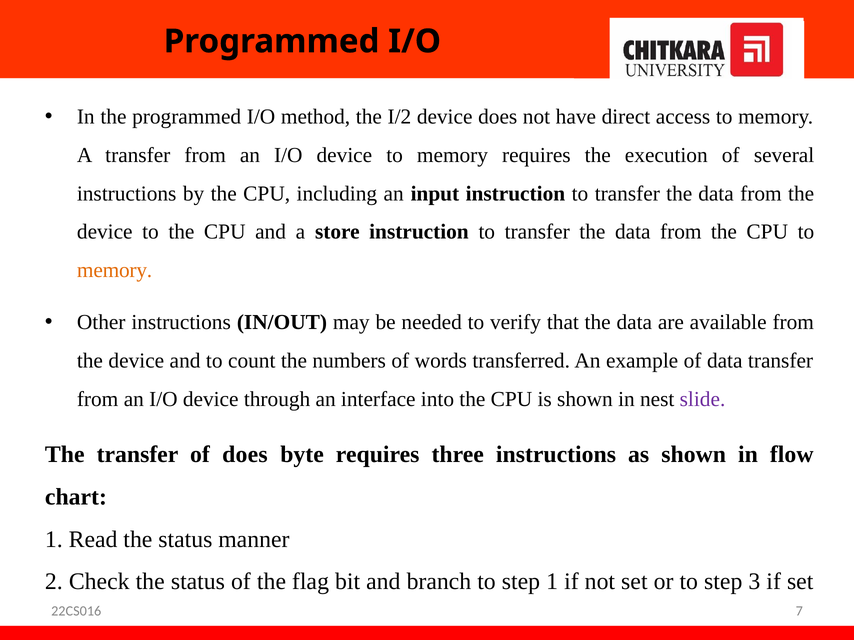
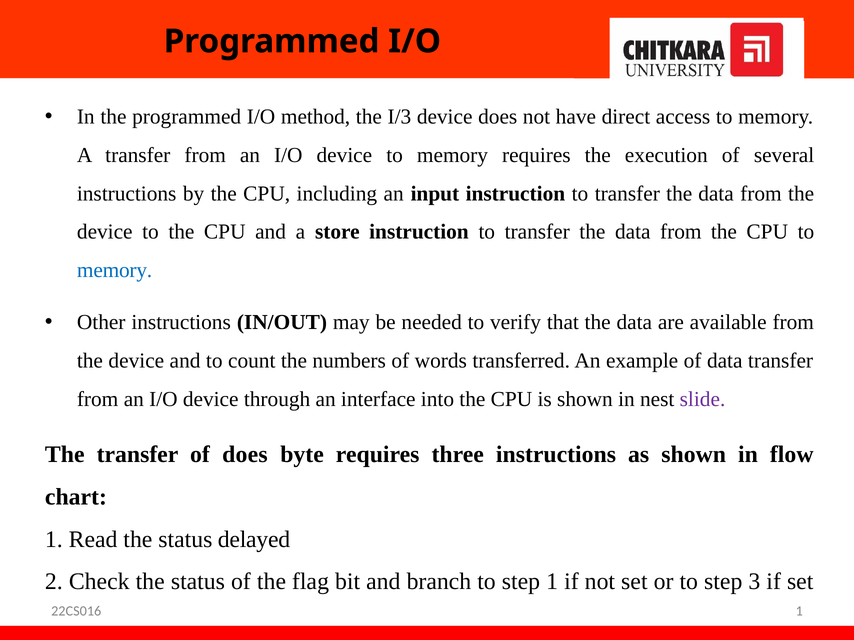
I/2: I/2 -> I/3
memory at (115, 271) colour: orange -> blue
manner: manner -> delayed
22CS016 7: 7 -> 1
